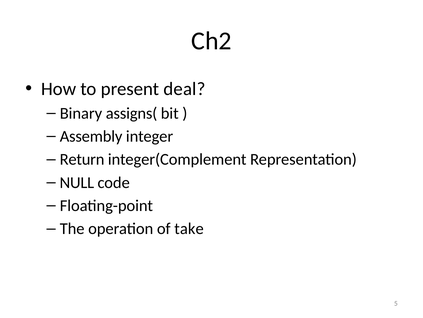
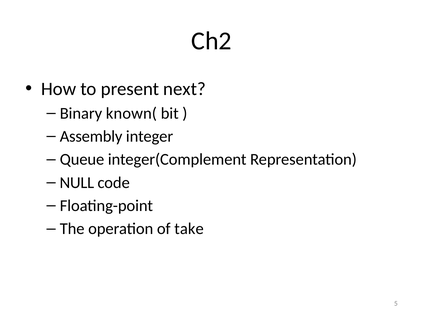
deal: deal -> next
assigns(: assigns( -> known(
Return: Return -> Queue
